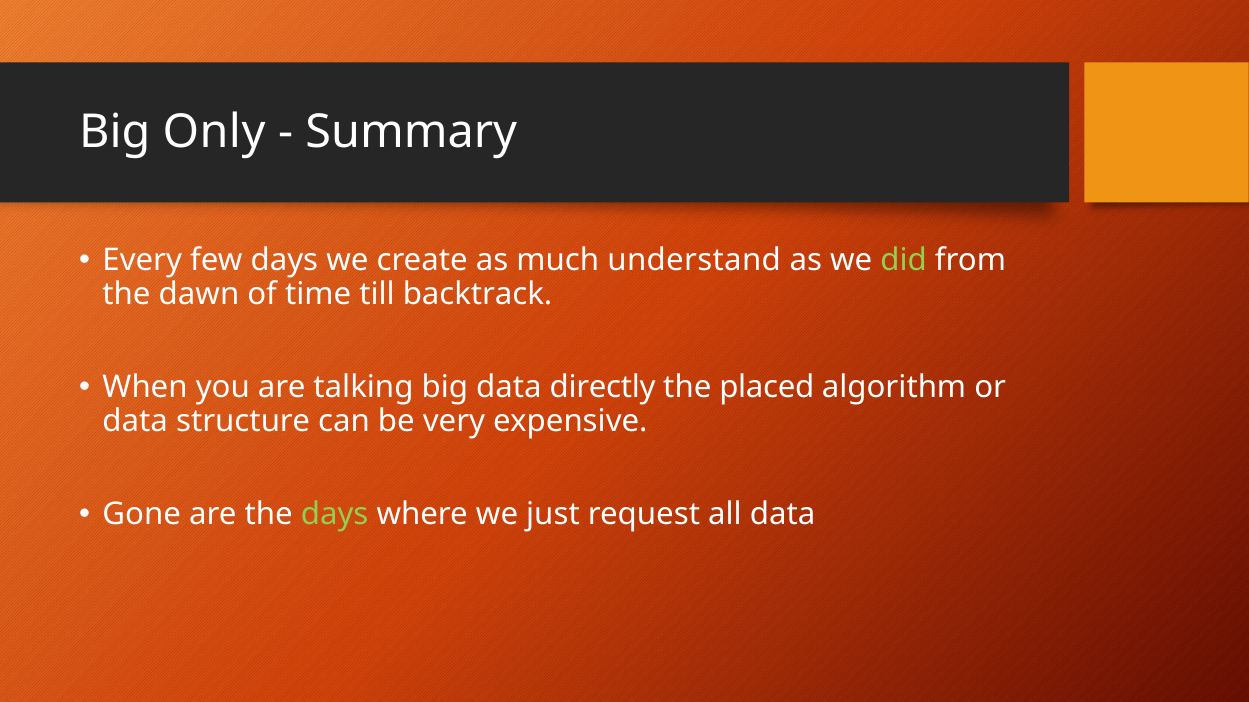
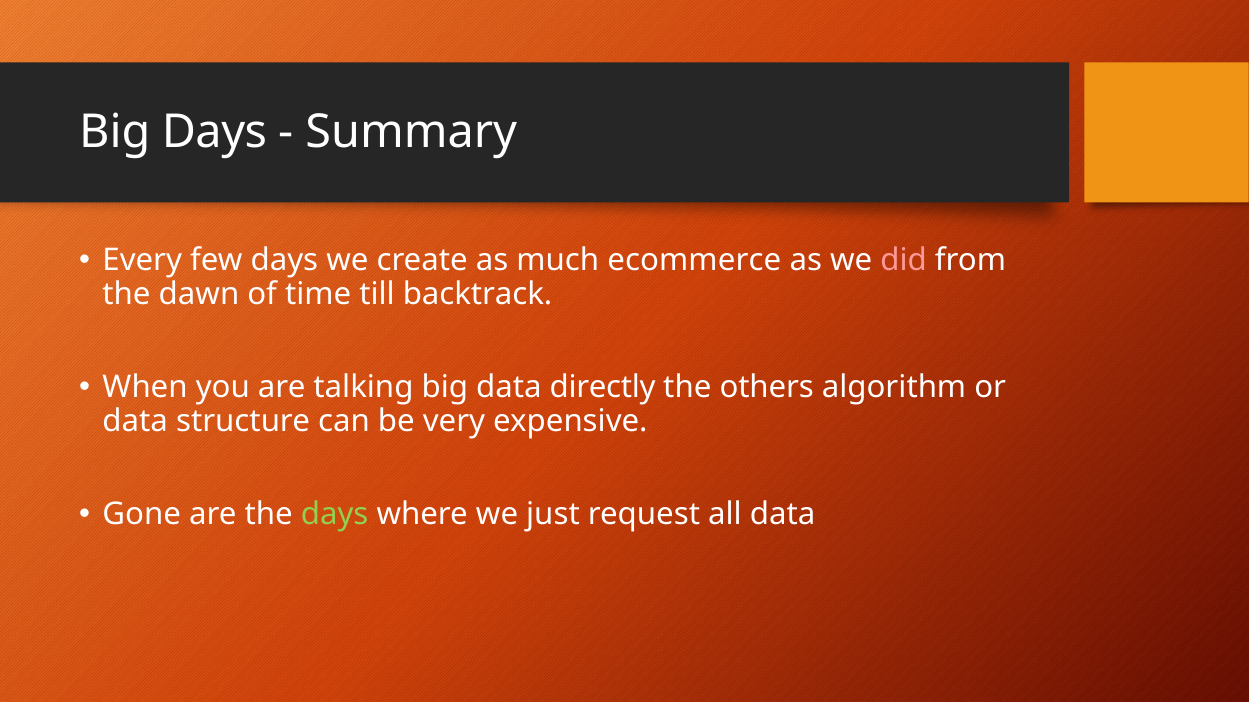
Big Only: Only -> Days
understand: understand -> ecommerce
did colour: light green -> pink
placed: placed -> others
